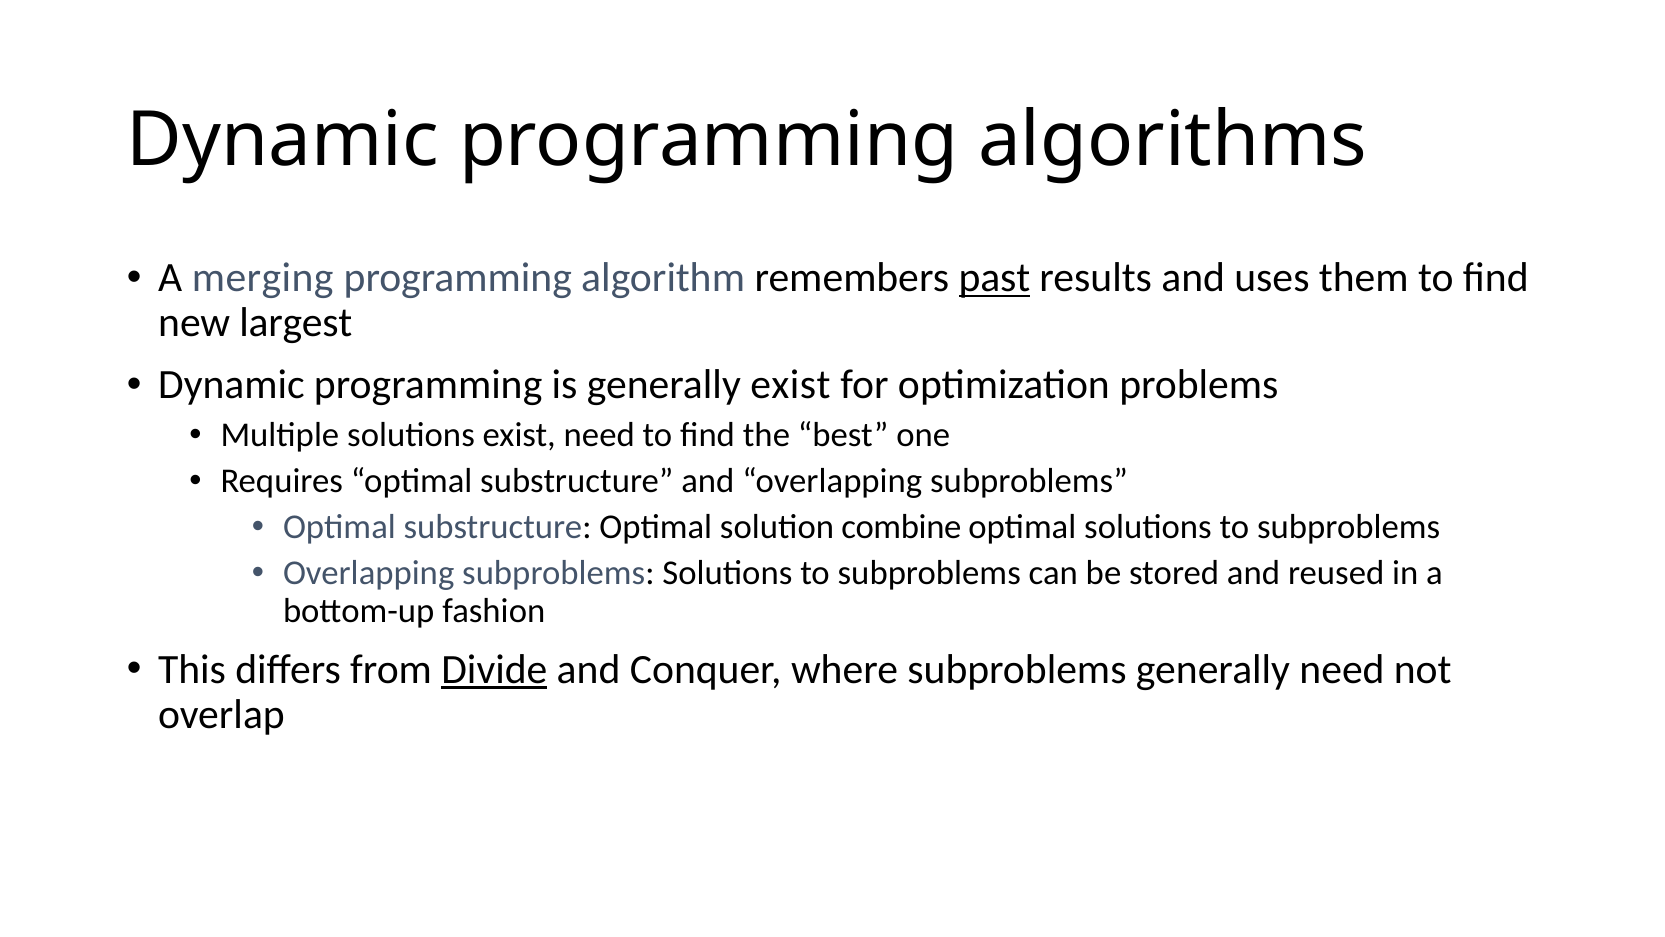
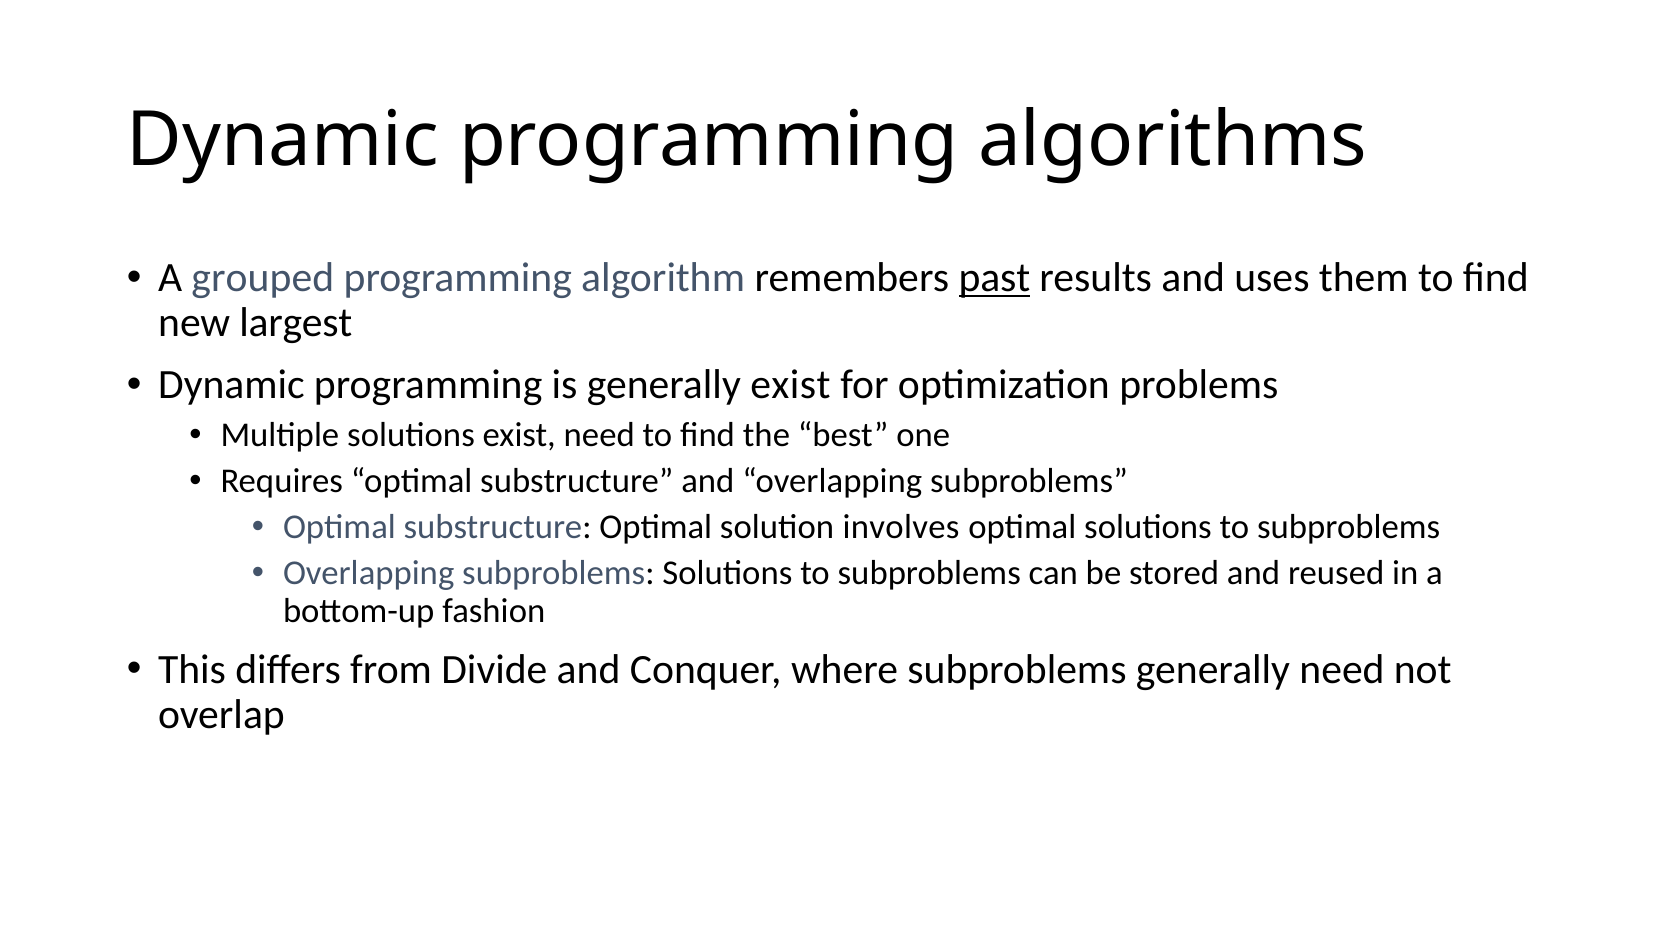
merging: merging -> grouped
combine: combine -> involves
Divide underline: present -> none
